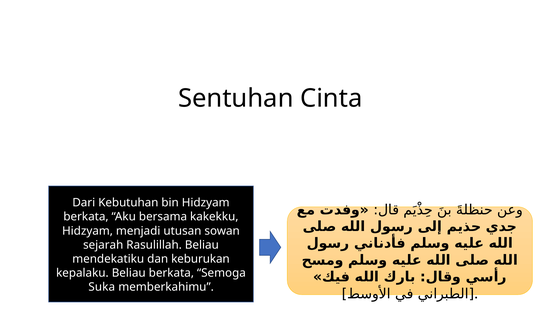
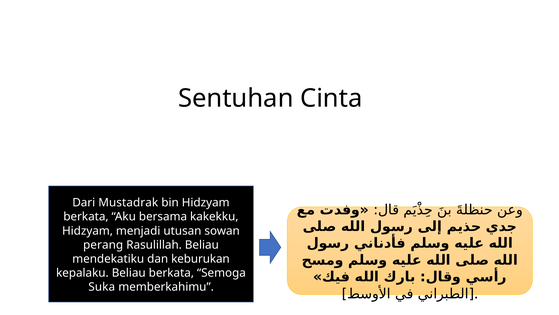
Kebutuhan: Kebutuhan -> Mustadrak
sejarah: sejarah -> perang
